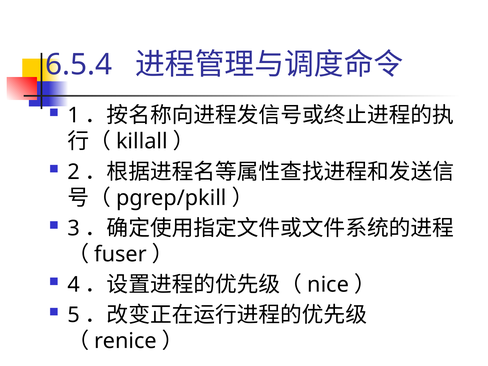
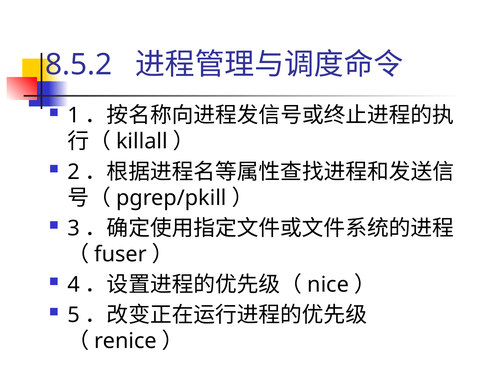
6.5.4: 6.5.4 -> 8.5.2
